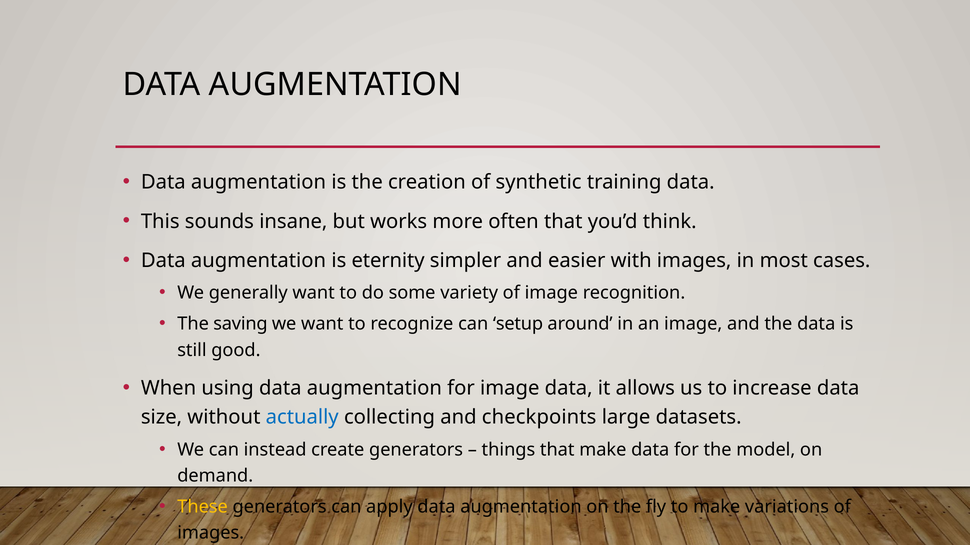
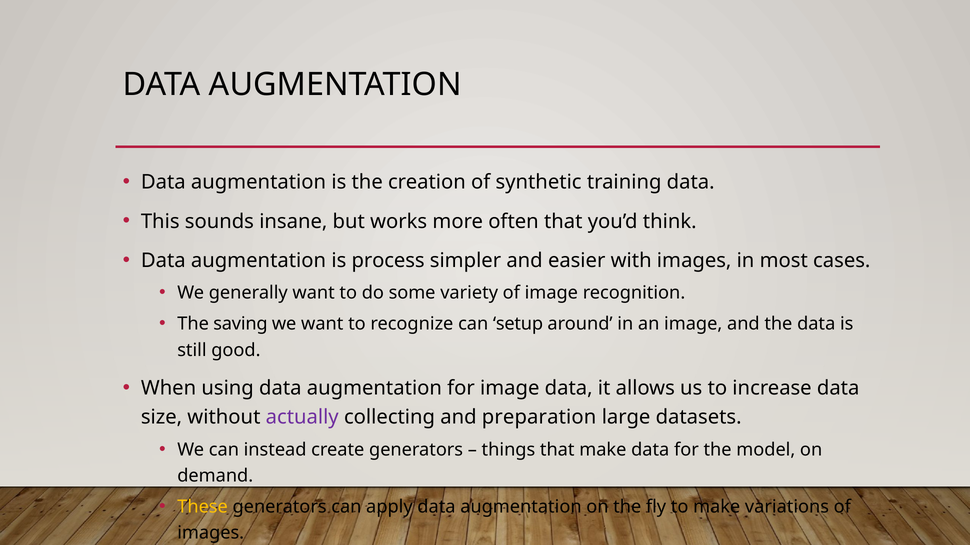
eternity: eternity -> process
actually colour: blue -> purple
checkpoints: checkpoints -> preparation
